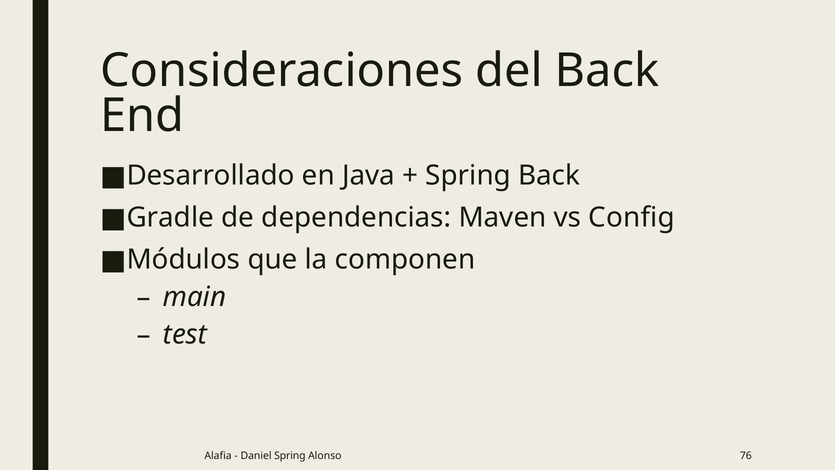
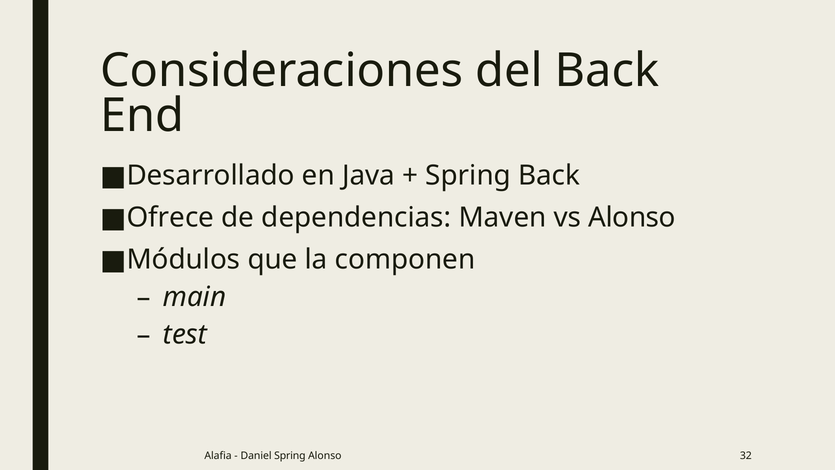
Gradle: Gradle -> Ofrece
vs Config: Config -> Alonso
76: 76 -> 32
